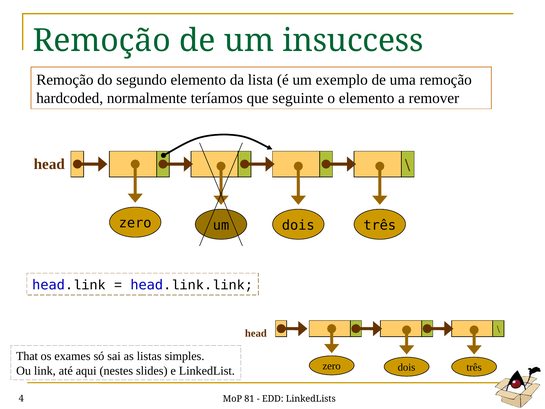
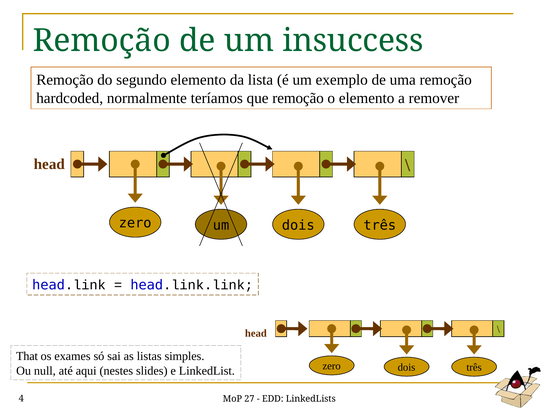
que seguinte: seguinte -> remoção
link: link -> null
81: 81 -> 27
